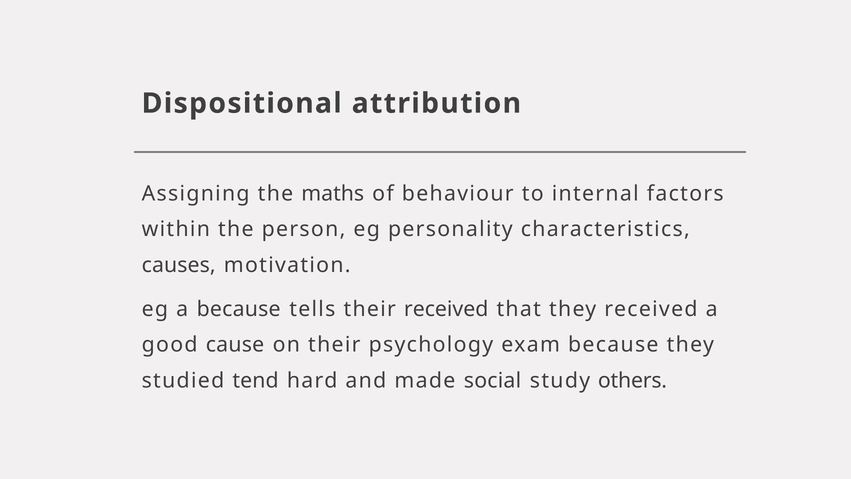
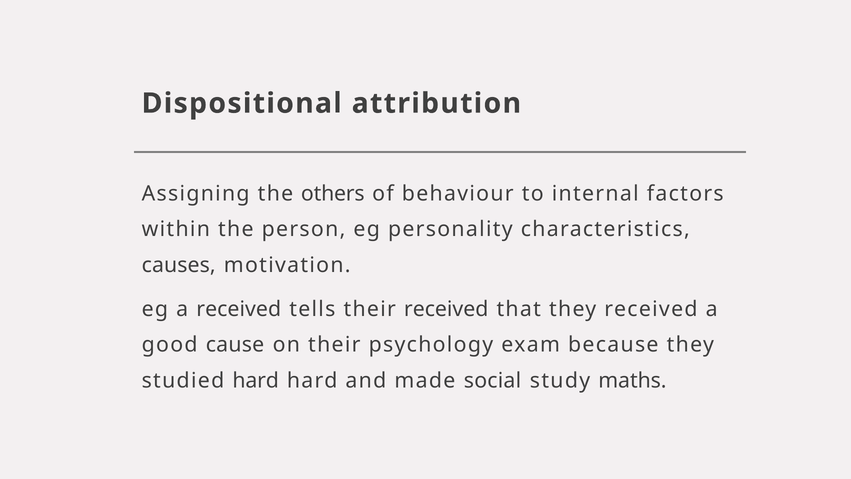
maths: maths -> others
a because: because -> received
studied tend: tend -> hard
others: others -> maths
